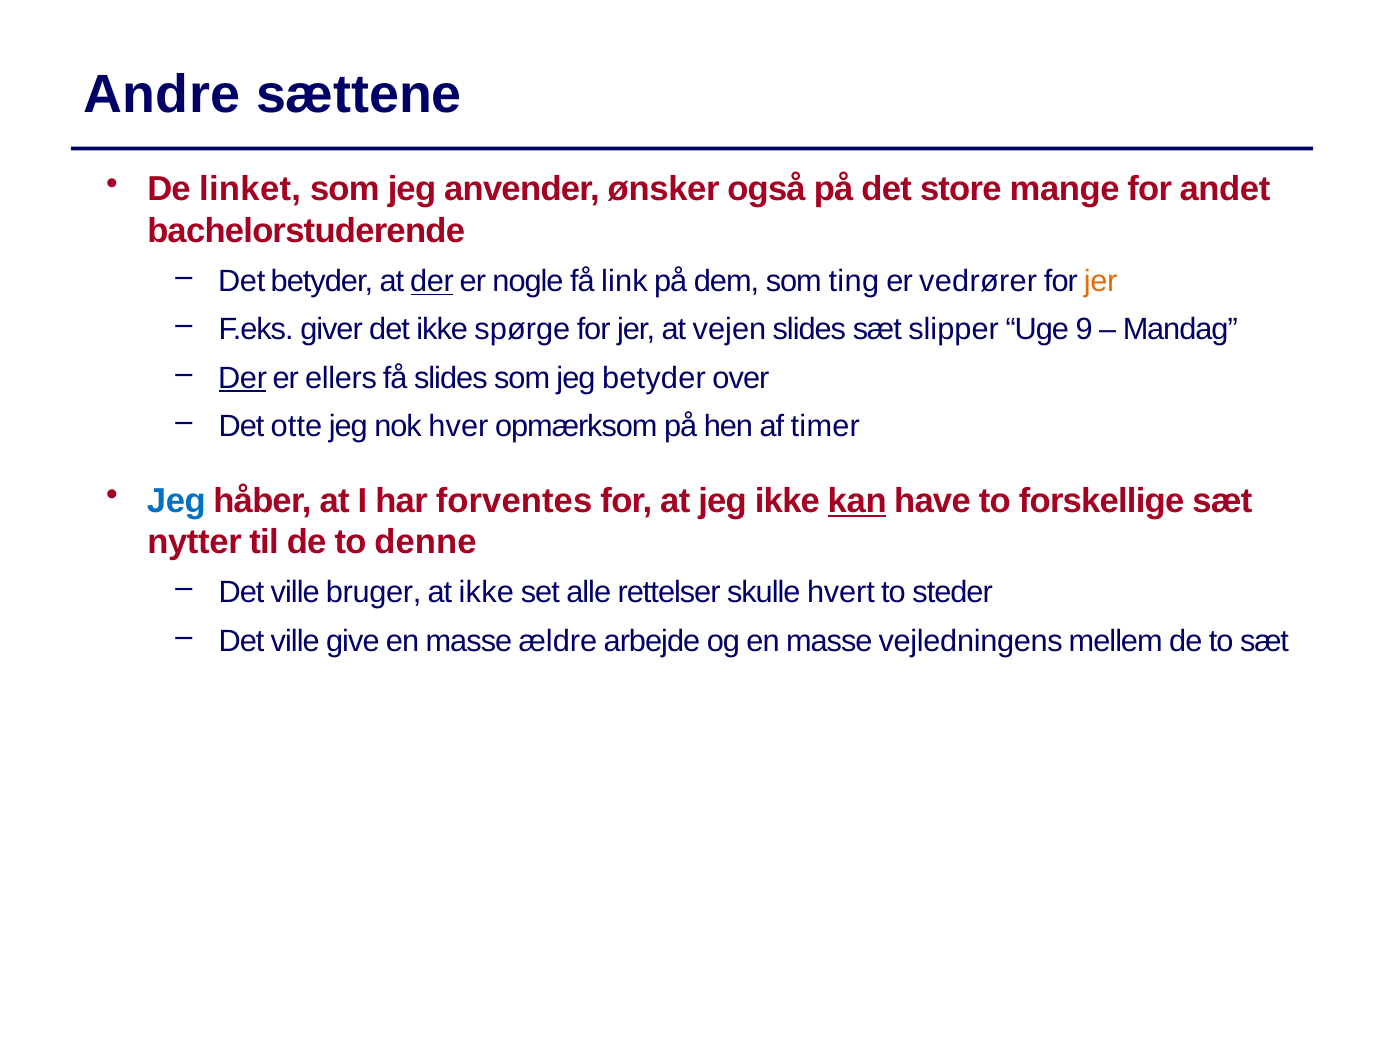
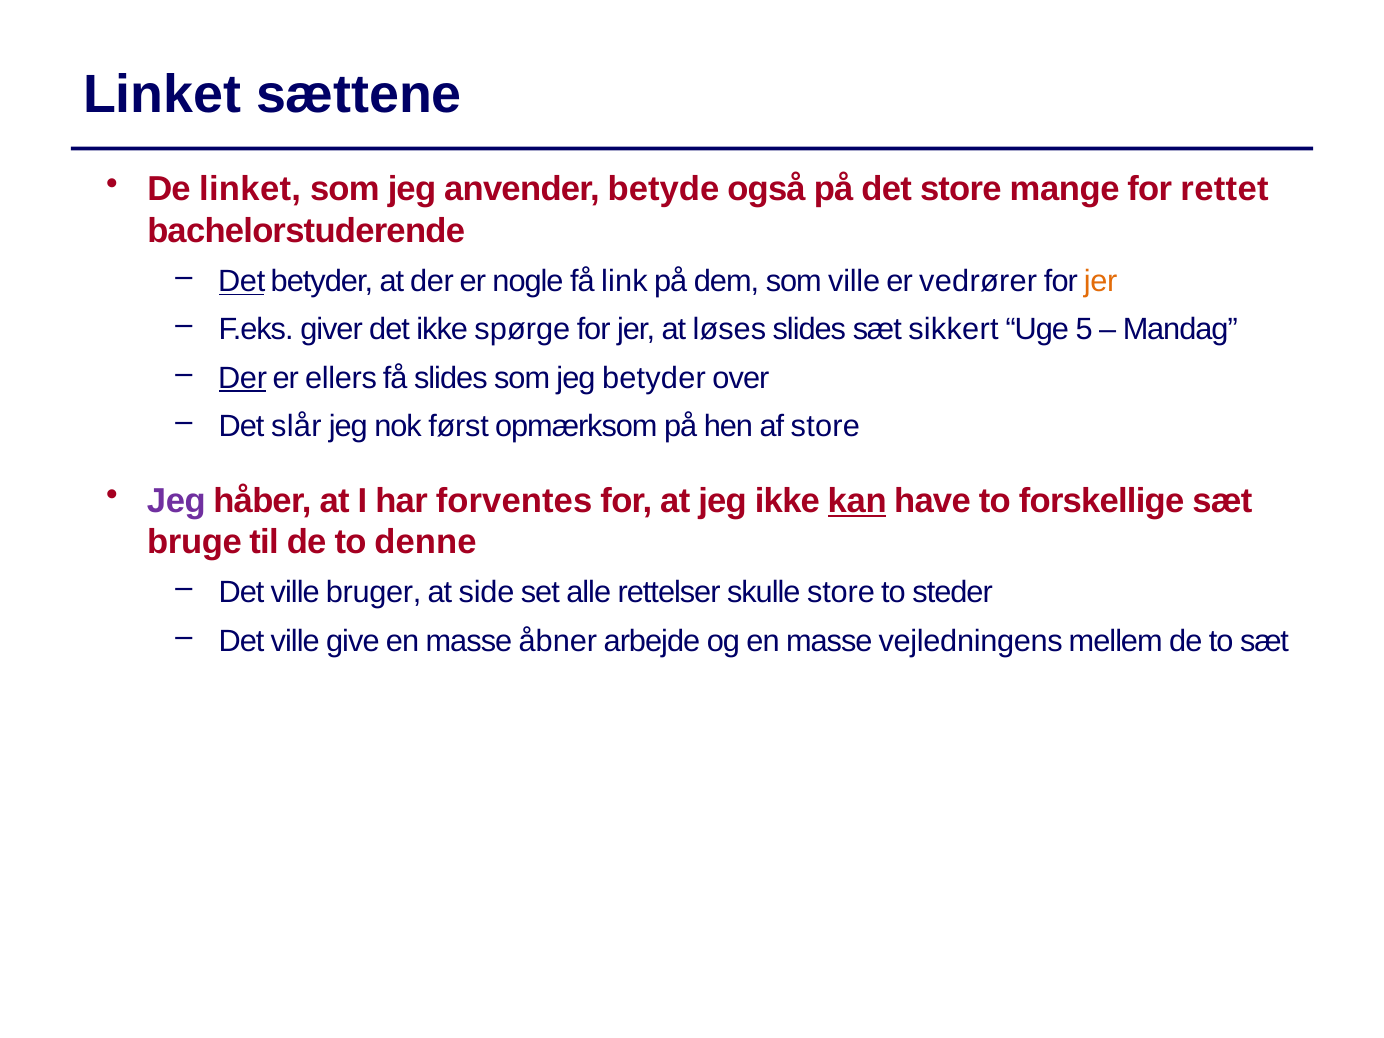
Andre at (162, 95): Andre -> Linket
ønsker: ønsker -> betyde
andet: andet -> rettet
Det at (242, 281) underline: none -> present
der at (432, 281) underline: present -> none
som ting: ting -> ville
vejen: vejen -> løses
slipper: slipper -> sikkert
9: 9 -> 5
otte: otte -> slår
hver: hver -> først
af timer: timer -> store
Jeg at (176, 501) colour: blue -> purple
nytter: nytter -> bruge
at ikke: ikke -> side
skulle hvert: hvert -> store
ældre: ældre -> åbner
